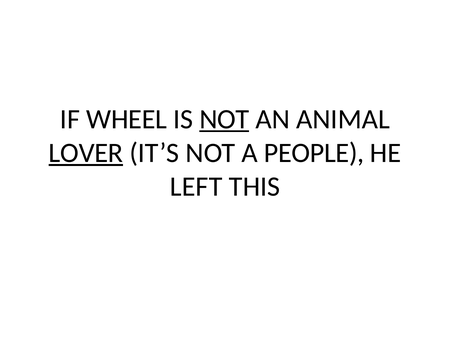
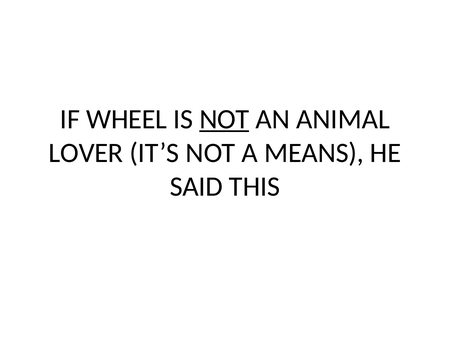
LOVER underline: present -> none
PEOPLE: PEOPLE -> MEANS
LEFT: LEFT -> SAID
